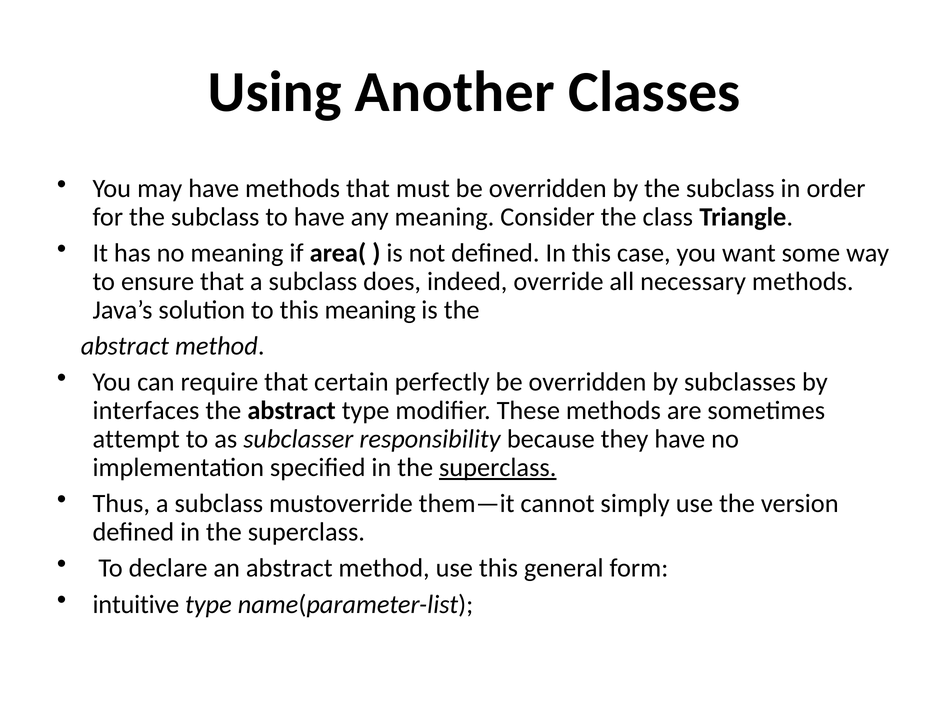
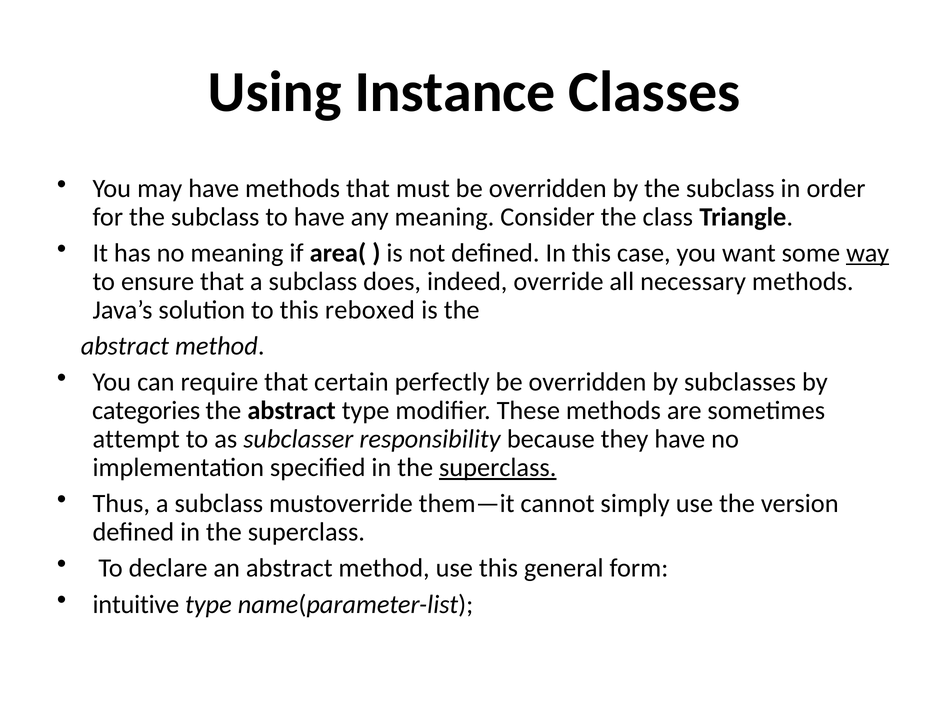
Another: Another -> Instance
way underline: none -> present
this meaning: meaning -> reboxed
interfaces: interfaces -> categories
